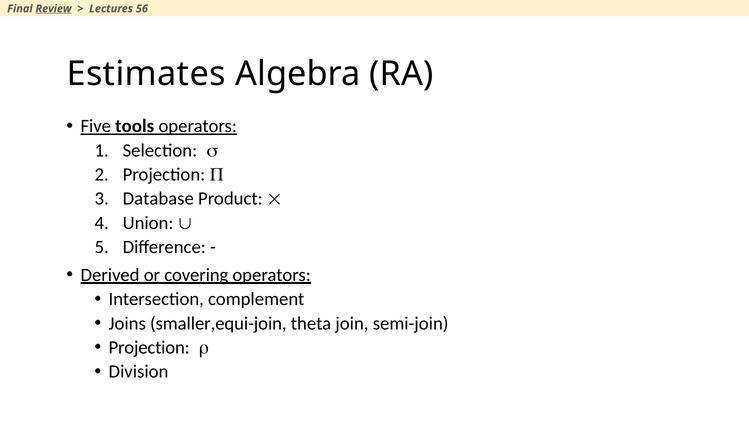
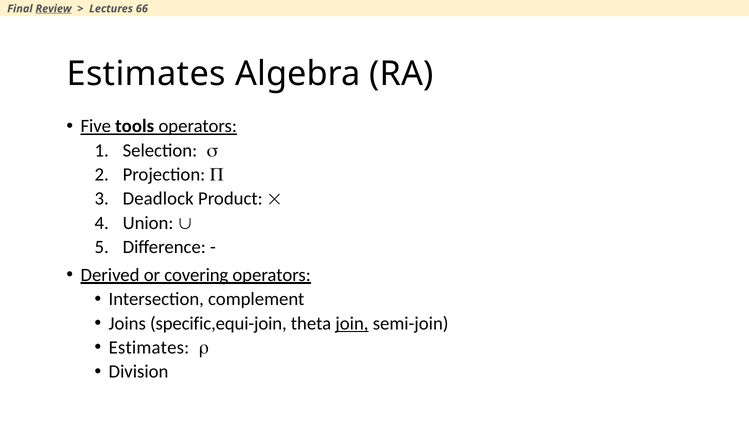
56: 56 -> 66
Database: Database -> Deadlock
smaller,equi-join: smaller,equi-join -> specific,equi-join
join underline: none -> present
Projection at (149, 347): Projection -> Estimates
